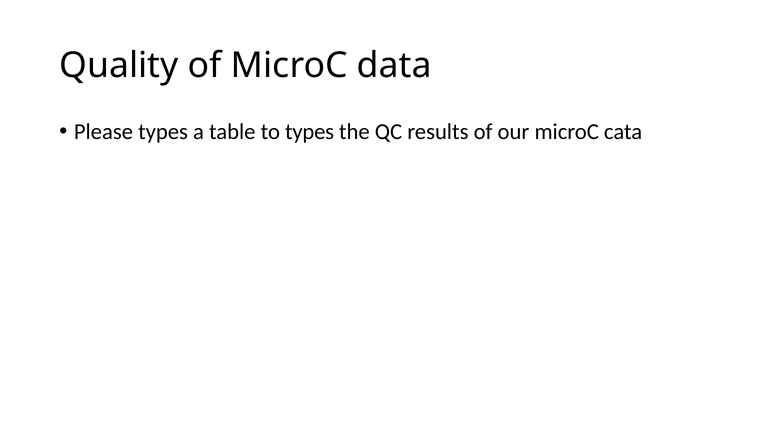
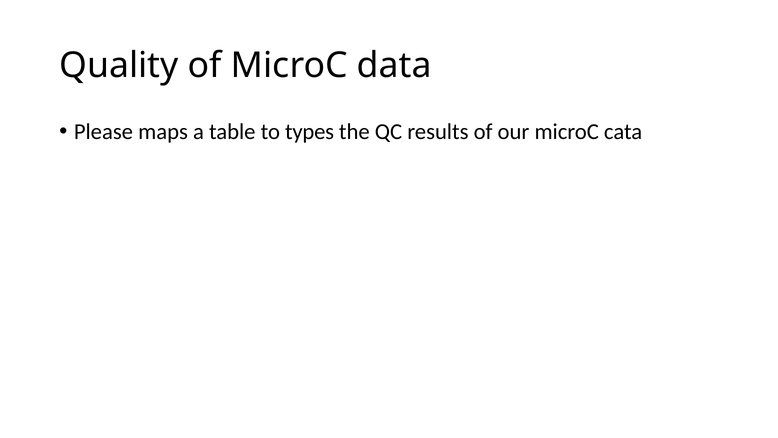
Please types: types -> maps
